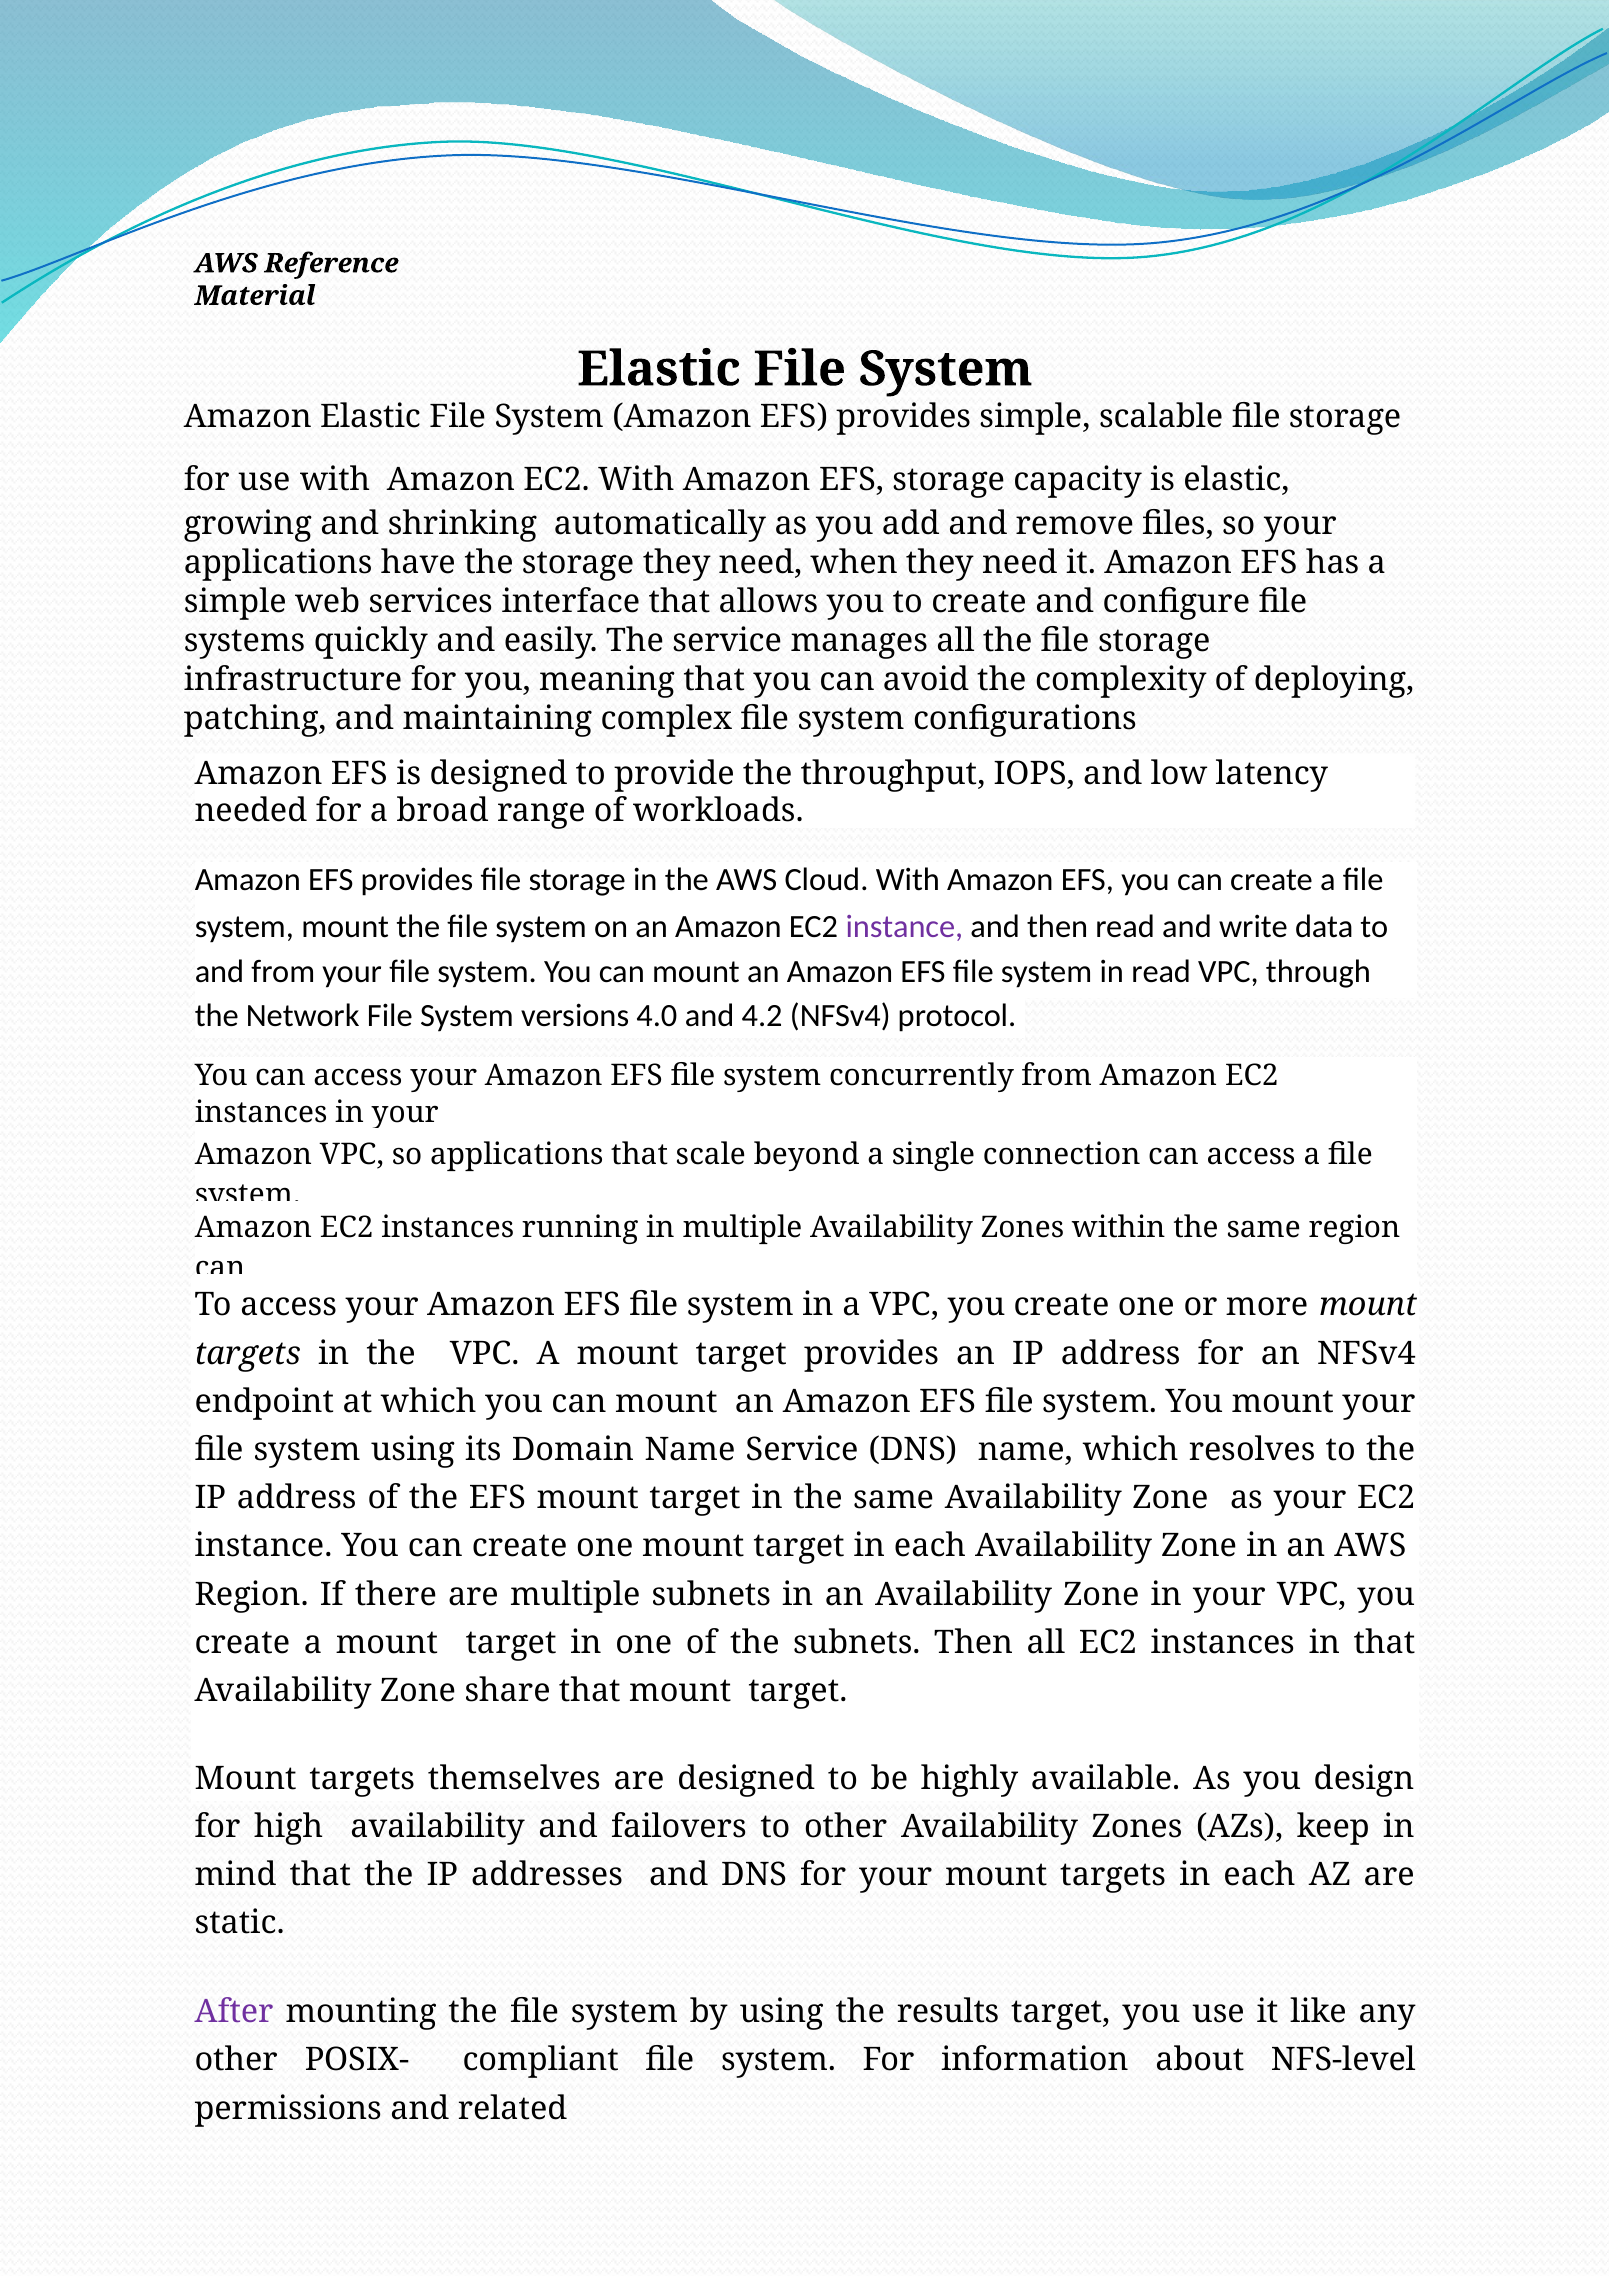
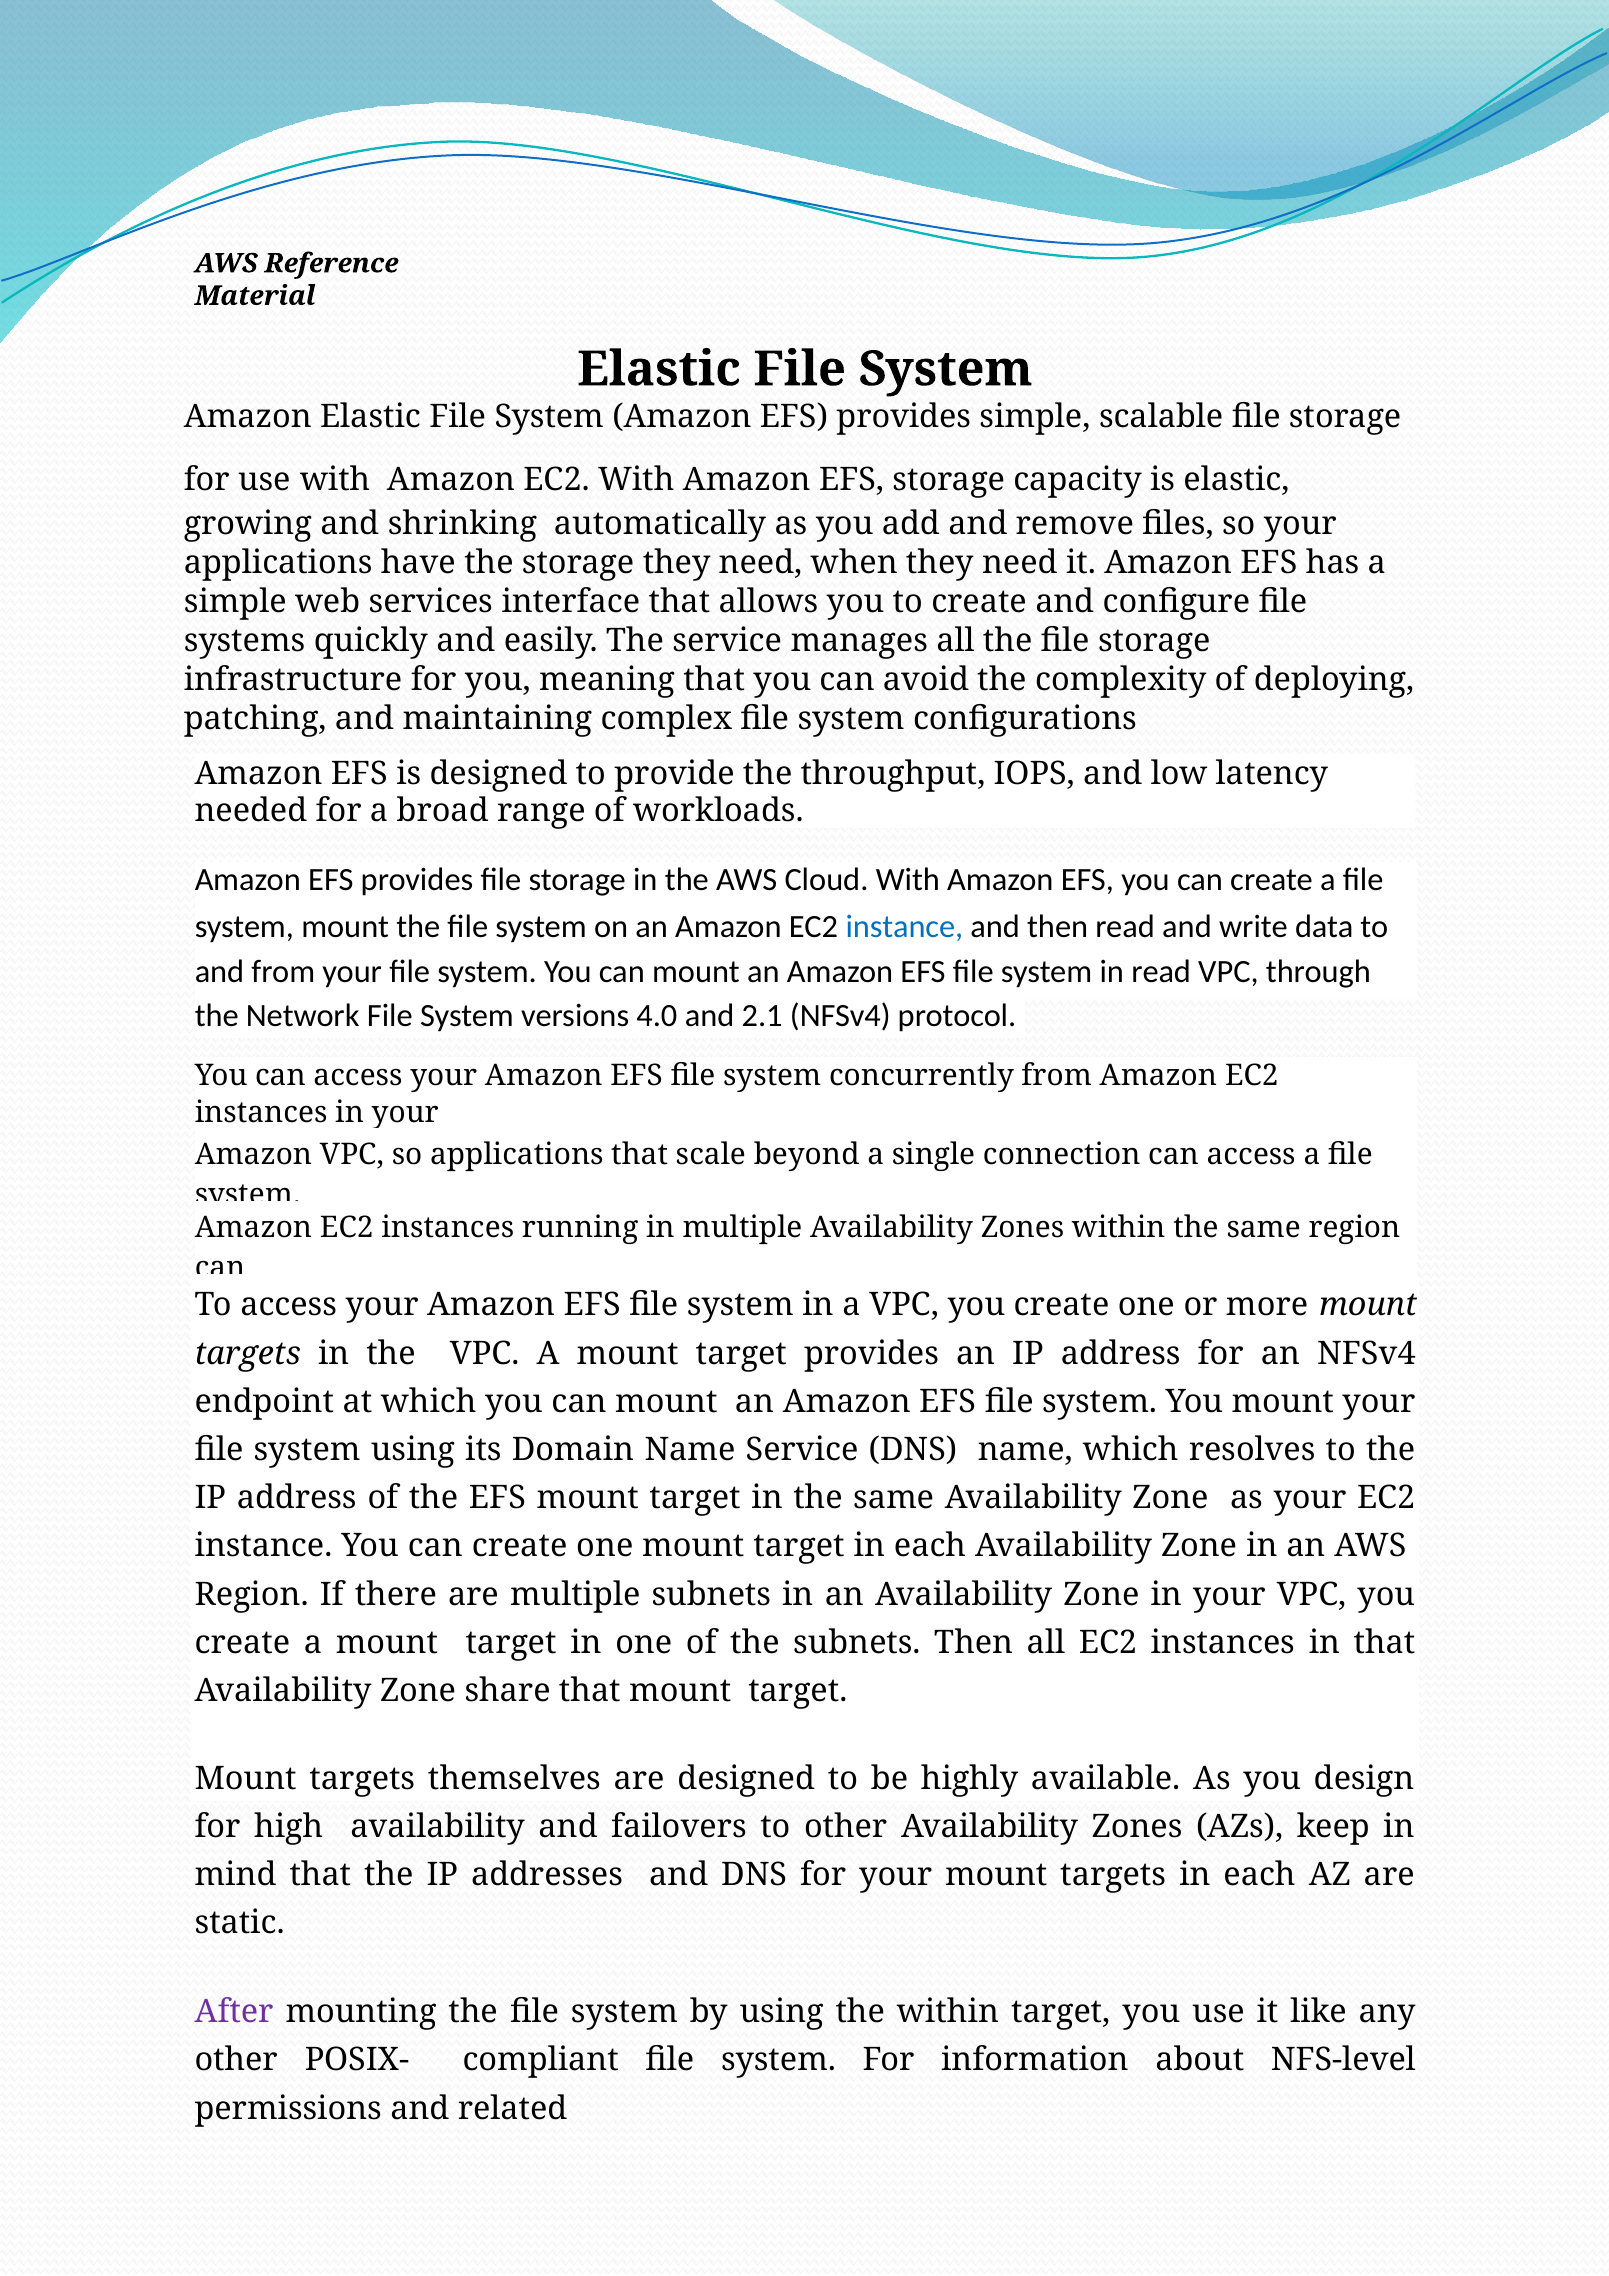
instance at (904, 927) colour: purple -> blue
4.2: 4.2 -> 2.1
the results: results -> within
